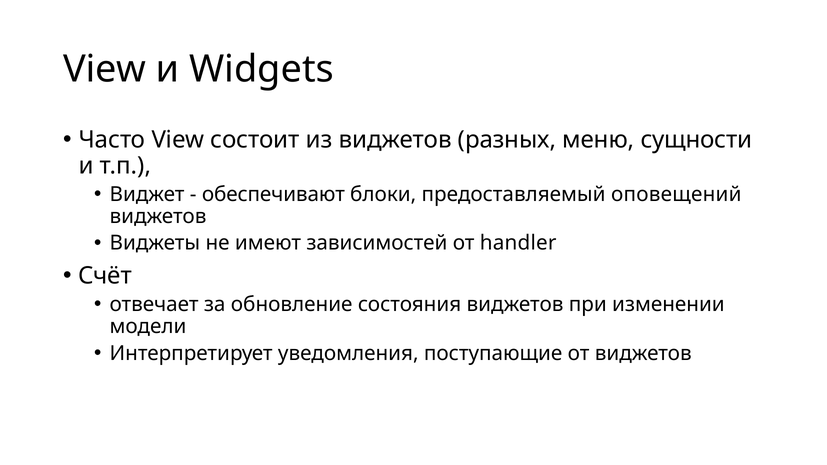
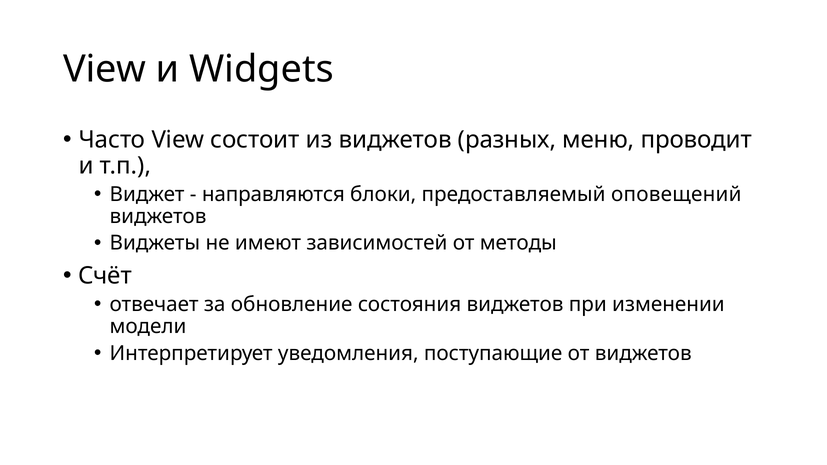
сущности: сущности -> проводит
обеспечивают: обеспечивают -> направляются
handler: handler -> методы
